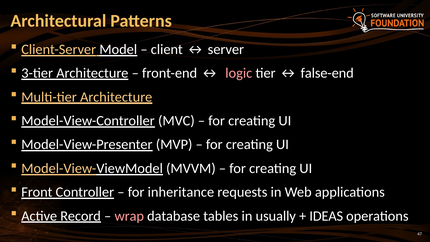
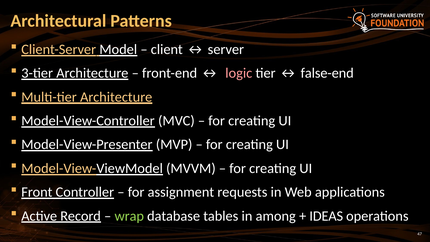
inheritance: inheritance -> assignment
wrap colour: pink -> light green
usually: usually -> among
